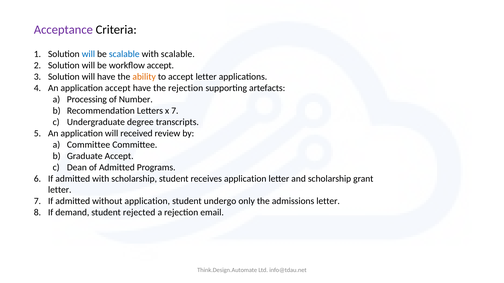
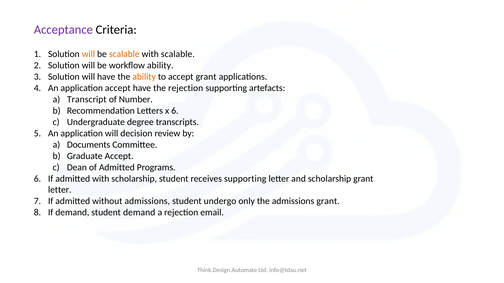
will at (88, 54) colour: blue -> orange
scalable at (124, 54) colour: blue -> orange
workflow accept: accept -> ability
accept letter: letter -> grant
Processing: Processing -> Transcript
x 7: 7 -> 6
received: received -> decision
a Committee: Committee -> Documents
receives application: application -> supporting
without application: application -> admissions
admissions letter: letter -> grant
student rejected: rejected -> demand
